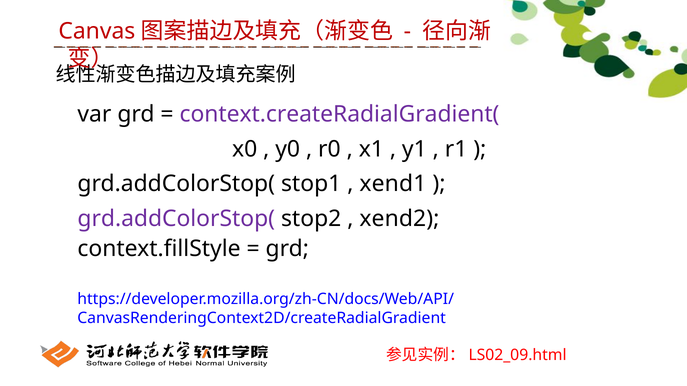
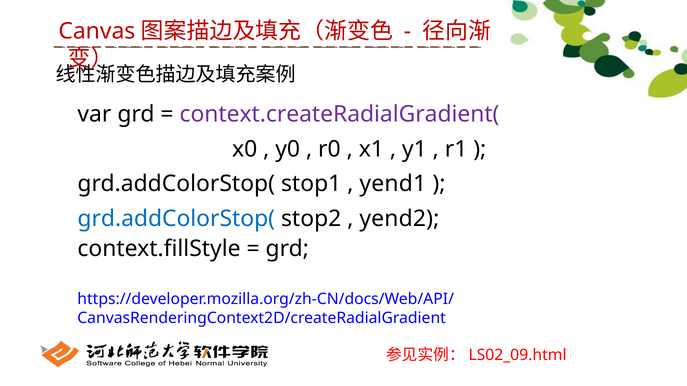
xend1: xend1 -> yend1
grd.addColorStop( at (176, 219) colour: purple -> blue
xend2: xend2 -> yend2
